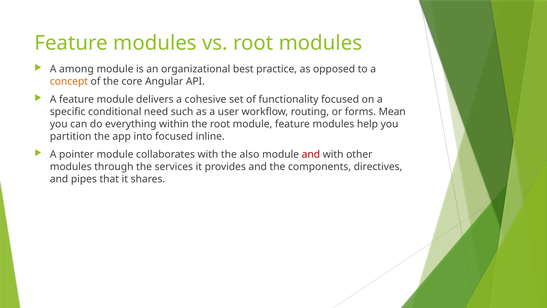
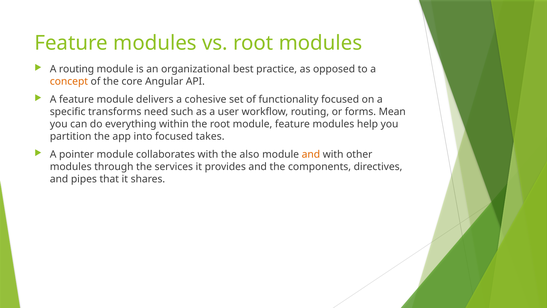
A among: among -> routing
conditional: conditional -> transforms
inline: inline -> takes
and at (311, 154) colour: red -> orange
